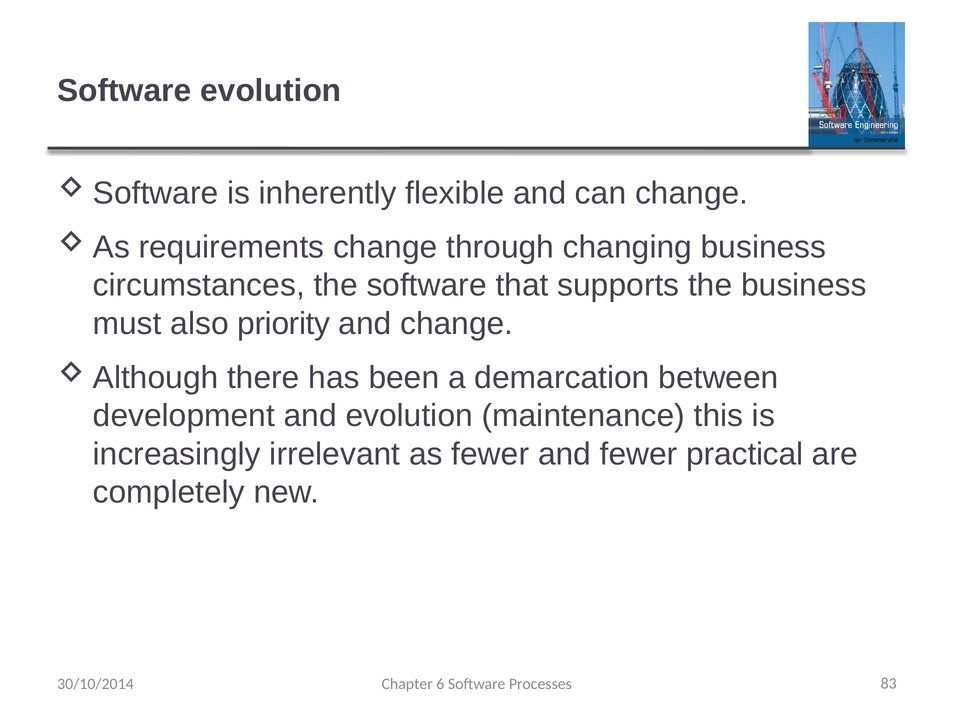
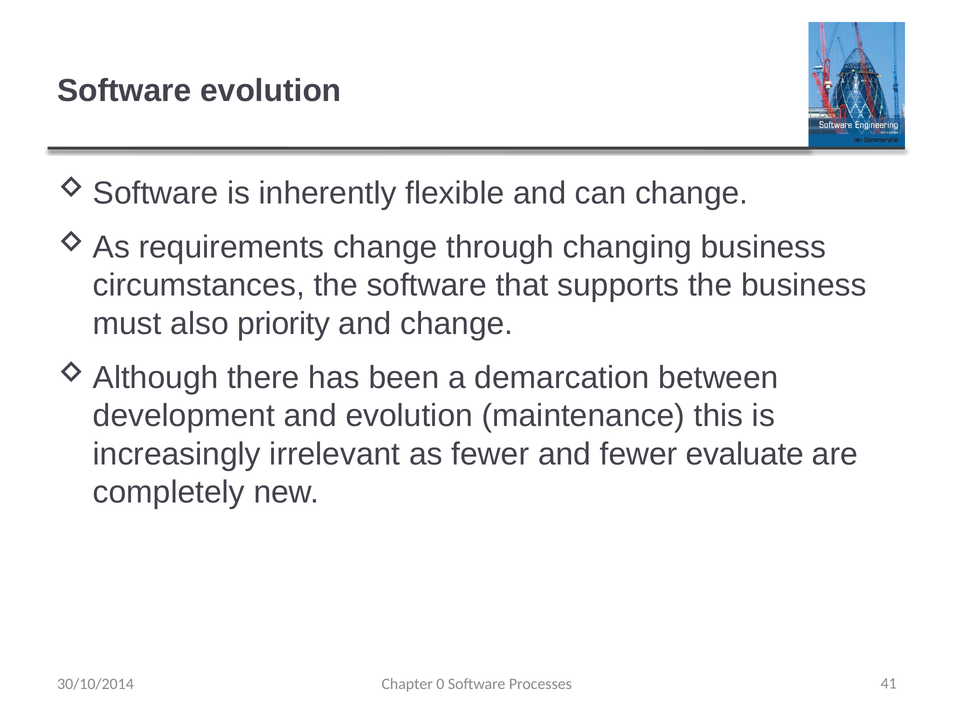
practical: practical -> evaluate
6: 6 -> 0
83: 83 -> 41
